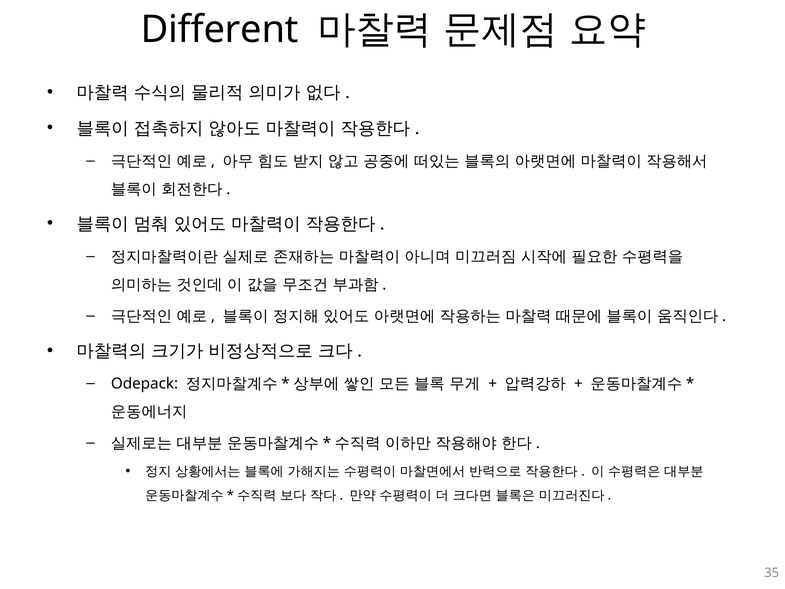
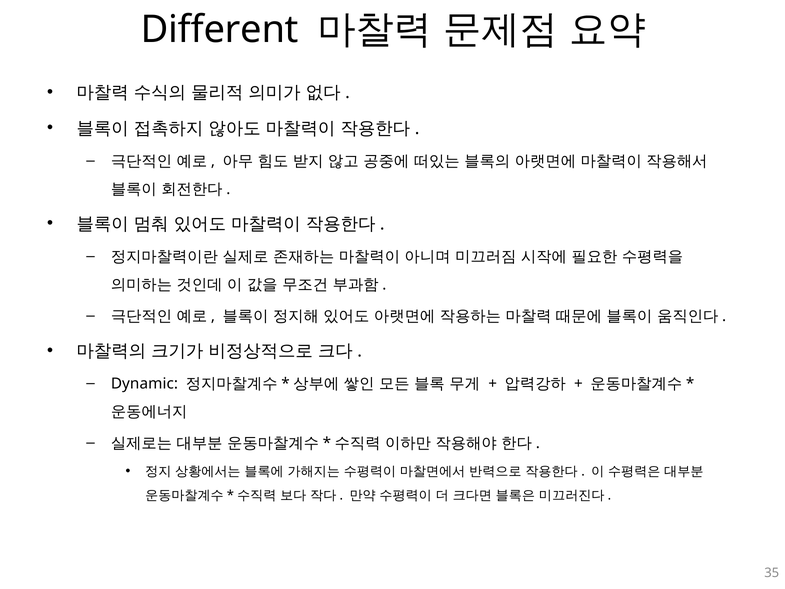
Odepack: Odepack -> Dynamic
